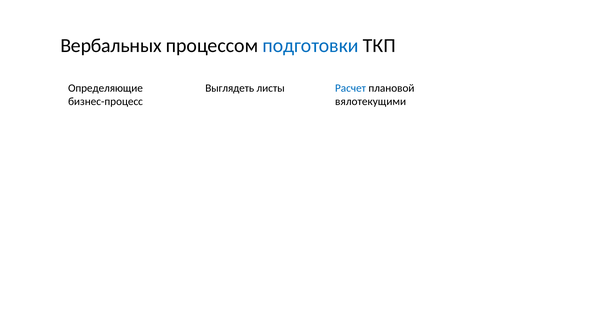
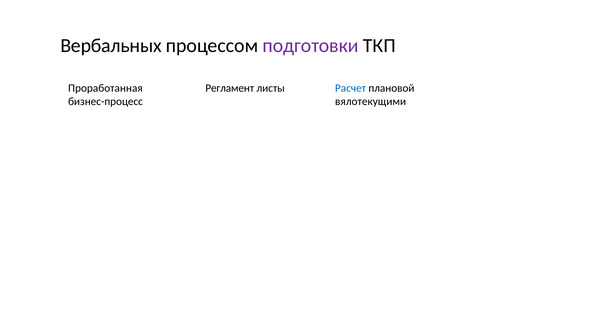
подготовки colour: blue -> purple
Определяющие: Определяющие -> Проработанная
Выглядеть: Выглядеть -> Регламент
